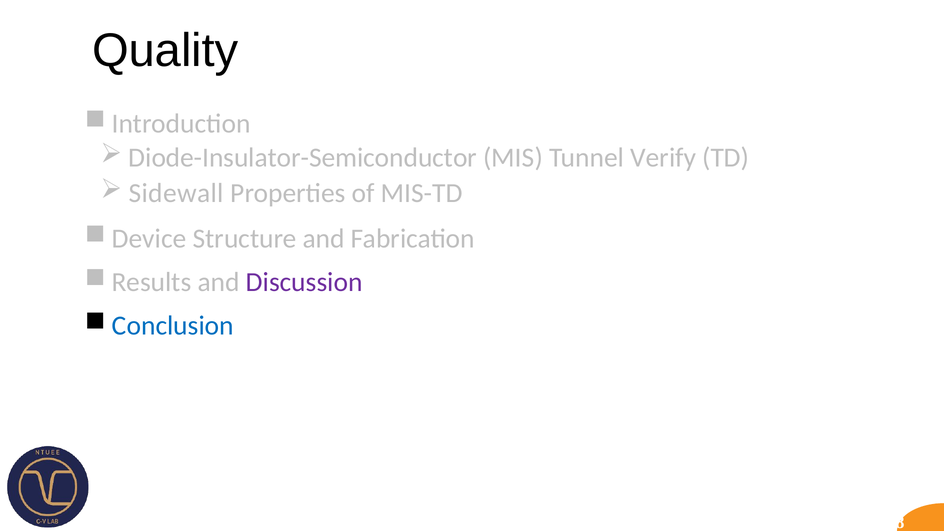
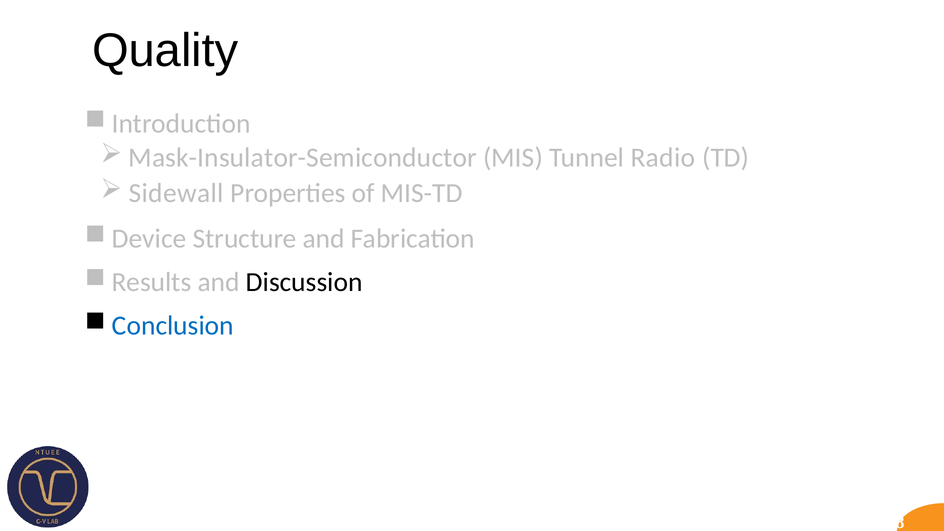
Diode-Insulator-Semiconductor: Diode-Insulator-Semiconductor -> Mask-Insulator-Semiconductor
Verify: Verify -> Radio
Discussion colour: purple -> black
